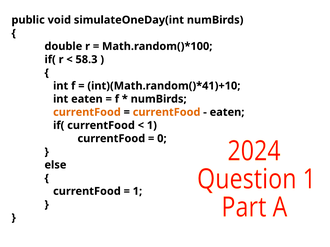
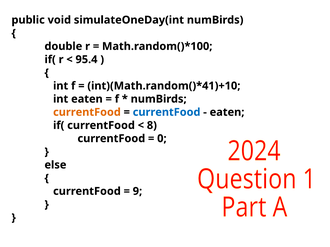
58.3: 58.3 -> 95.4
currentFood at (167, 112) colour: orange -> blue
1 at (152, 126): 1 -> 8
1 at (137, 192): 1 -> 9
